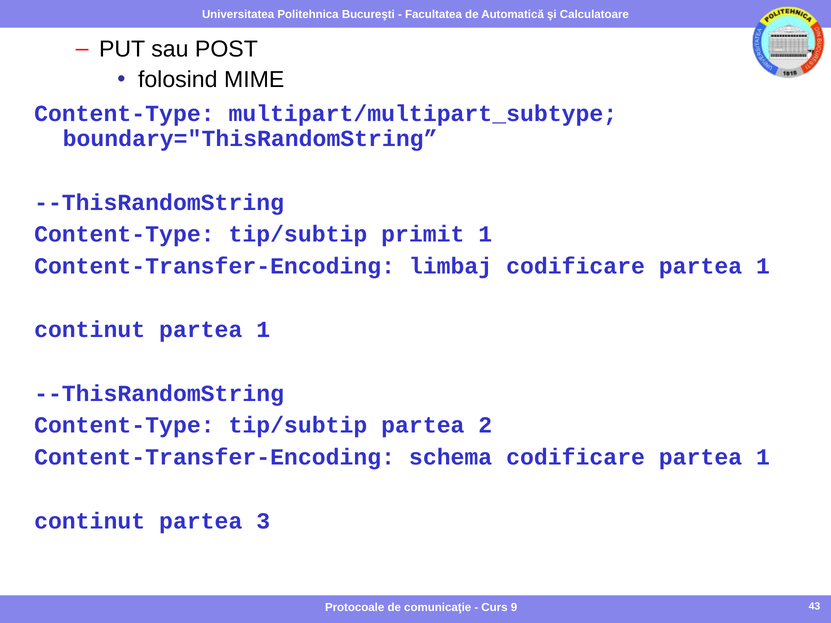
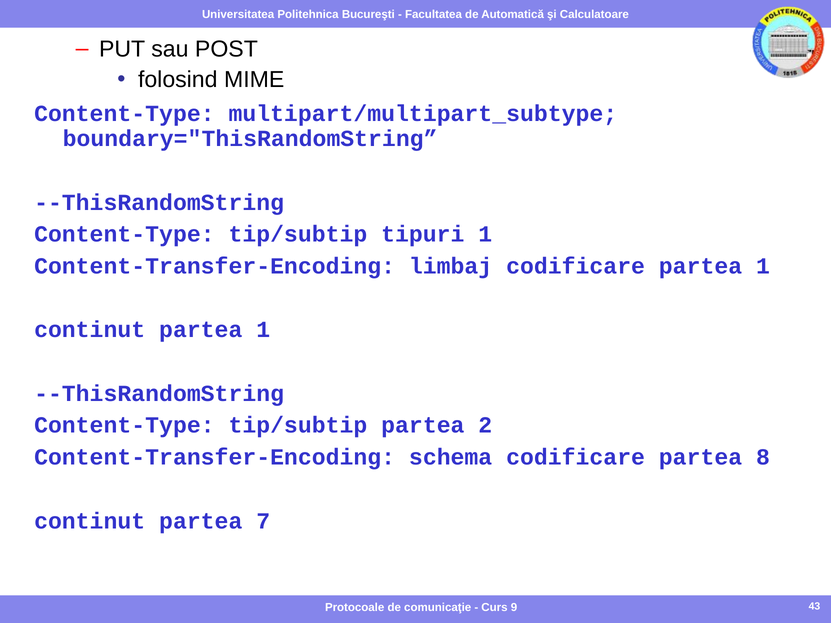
primit: primit -> tipuri
schema codificare partea 1: 1 -> 8
3: 3 -> 7
